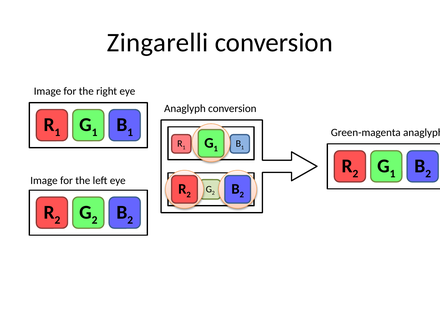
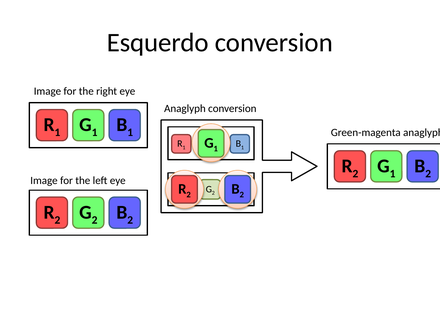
Zingarelli: Zingarelli -> Esquerdo
